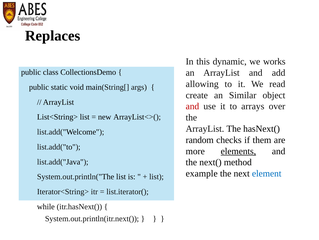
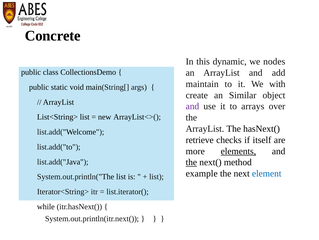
Replaces: Replaces -> Concrete
works: works -> nodes
allowing: allowing -> maintain
read: read -> with
and at (192, 106) colour: red -> purple
random: random -> retrieve
them: them -> itself
the at (191, 162) underline: none -> present
